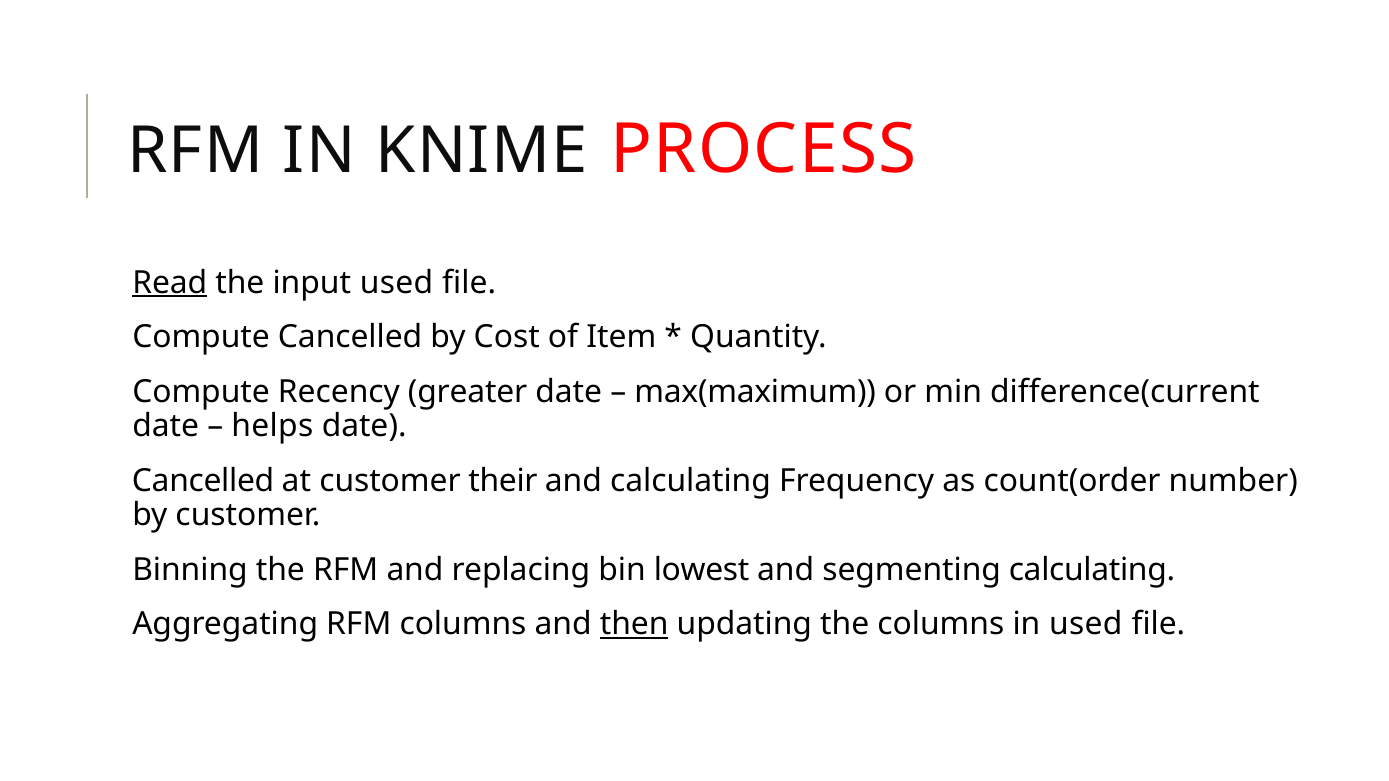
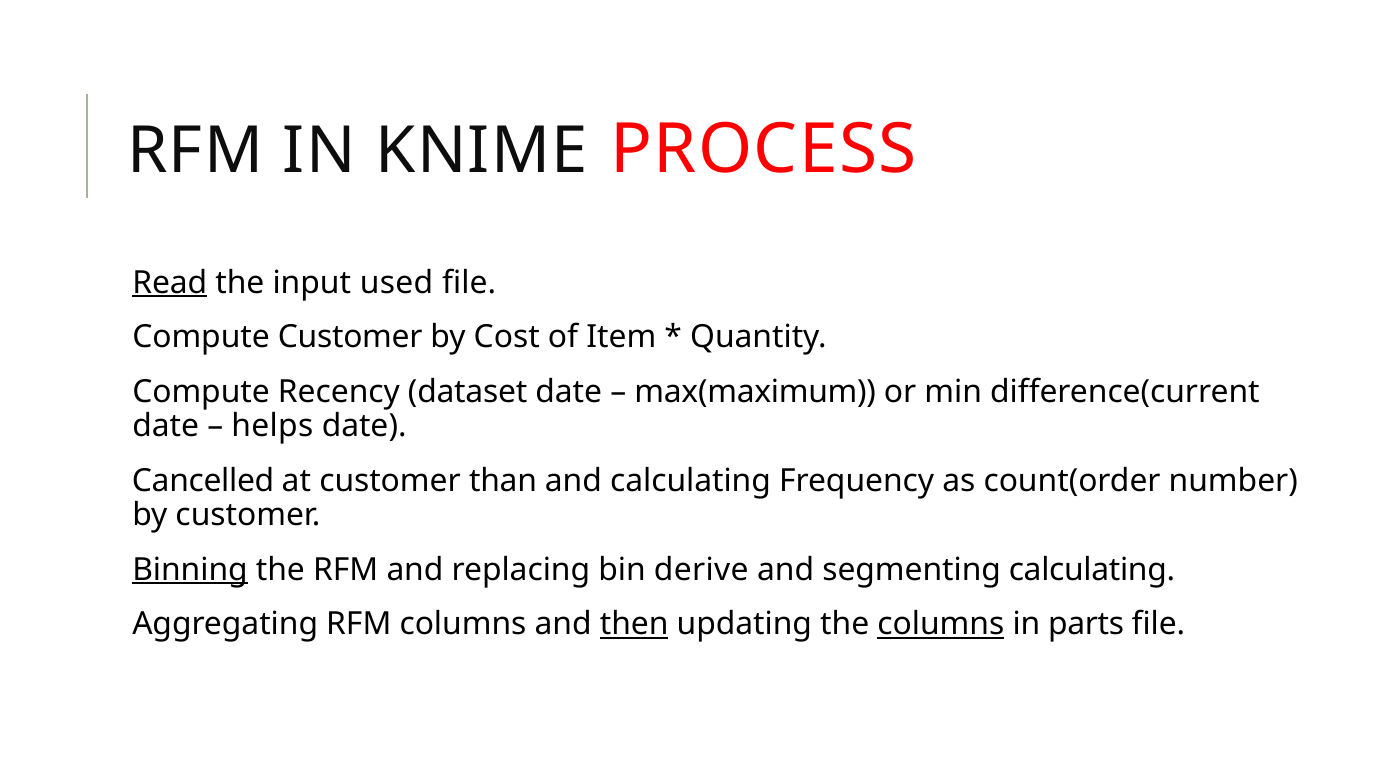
Compute Cancelled: Cancelled -> Customer
greater: greater -> dataset
their: their -> than
Binning underline: none -> present
lowest: lowest -> derive
columns at (941, 625) underline: none -> present
in used: used -> parts
